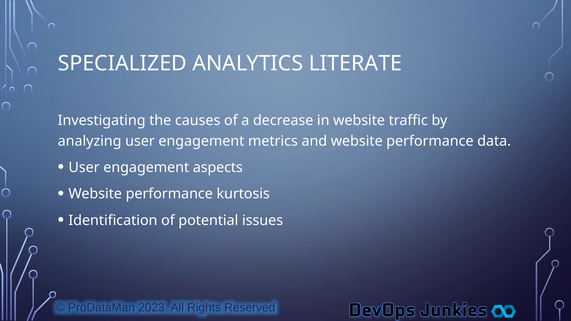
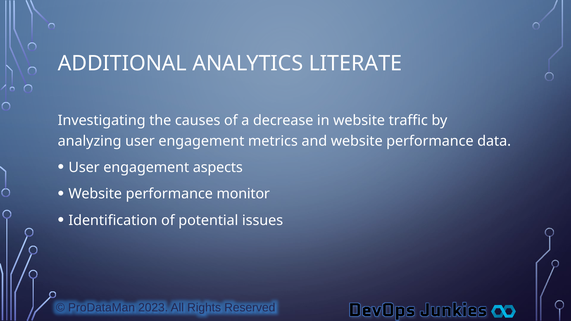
SPECIALIZED: SPECIALIZED -> ADDITIONAL
kurtosis: kurtosis -> monitor
